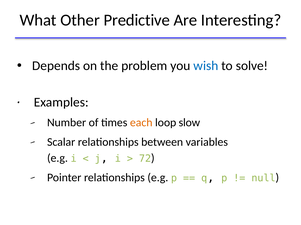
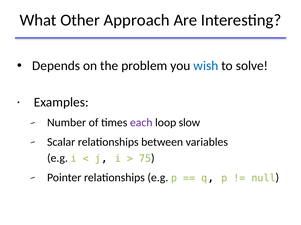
Predictive: Predictive -> Approach
each colour: orange -> purple
72: 72 -> 75
